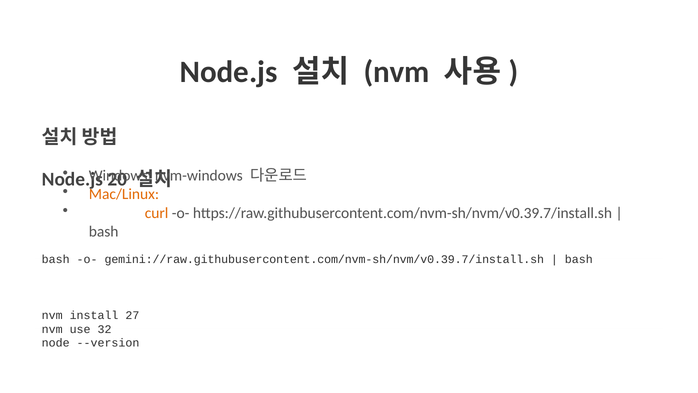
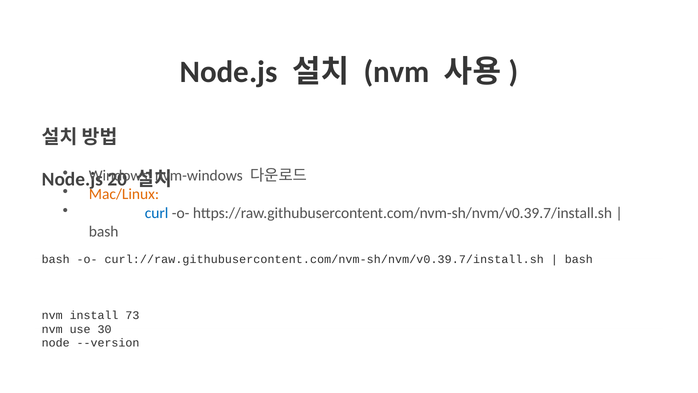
curl colour: orange -> blue
gemini://raw.githubusercontent.com/nvm-sh/nvm/v0.39.7/install.sh: gemini://raw.githubusercontent.com/nvm-sh/nvm/v0.39.7/install.sh -> curl://raw.githubusercontent.com/nvm-sh/nvm/v0.39.7/install.sh
27: 27 -> 73
32: 32 -> 30
